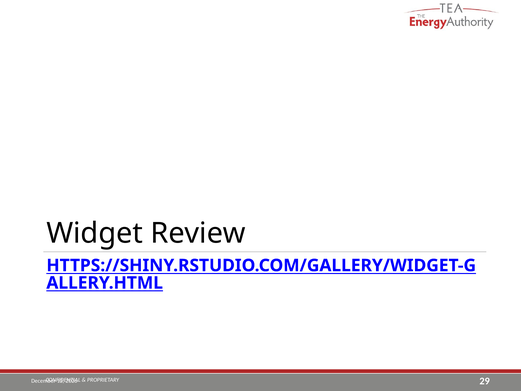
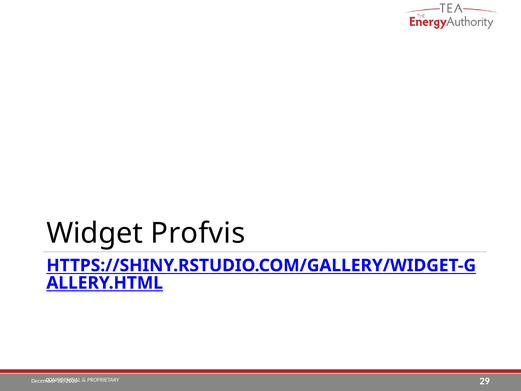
Review: Review -> Profvis
